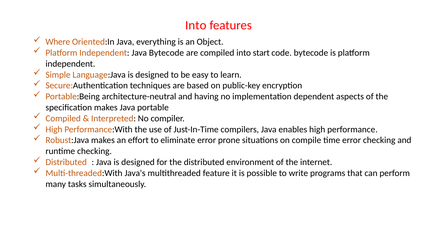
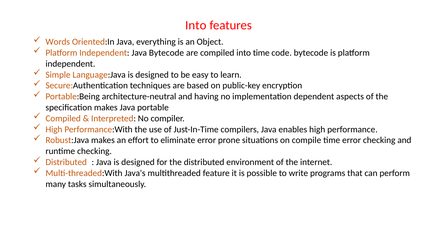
Where: Where -> Words
into start: start -> time
